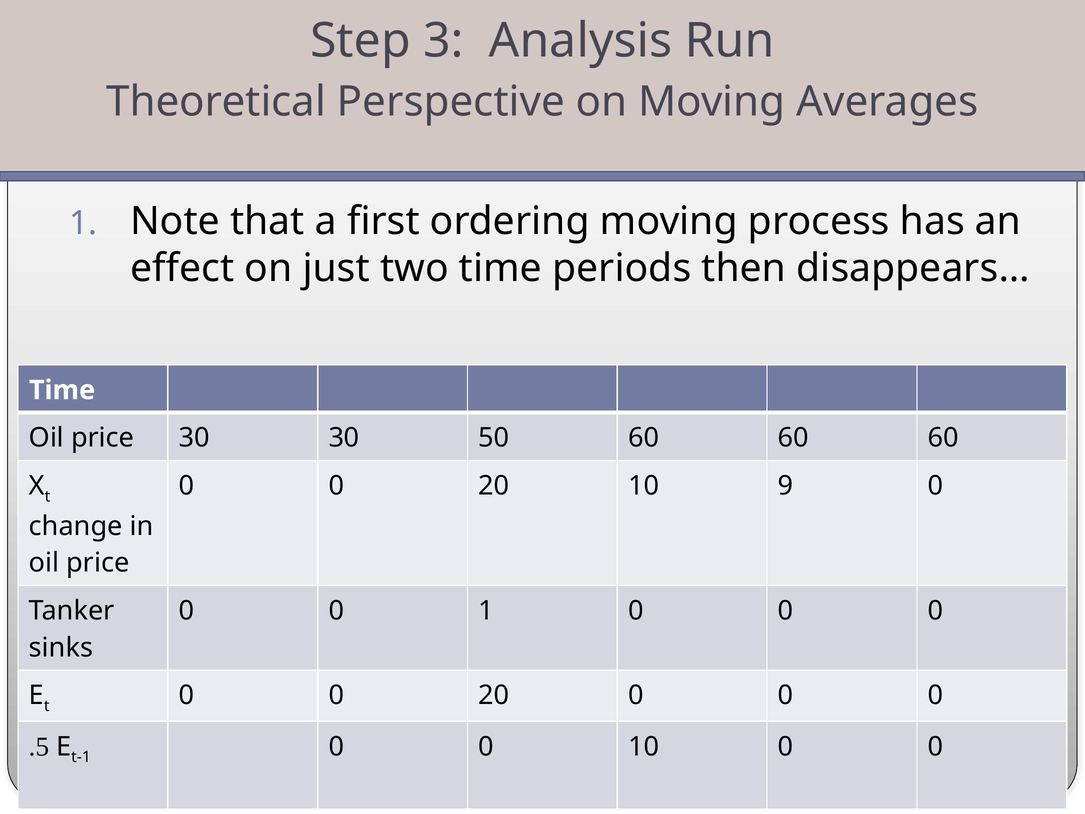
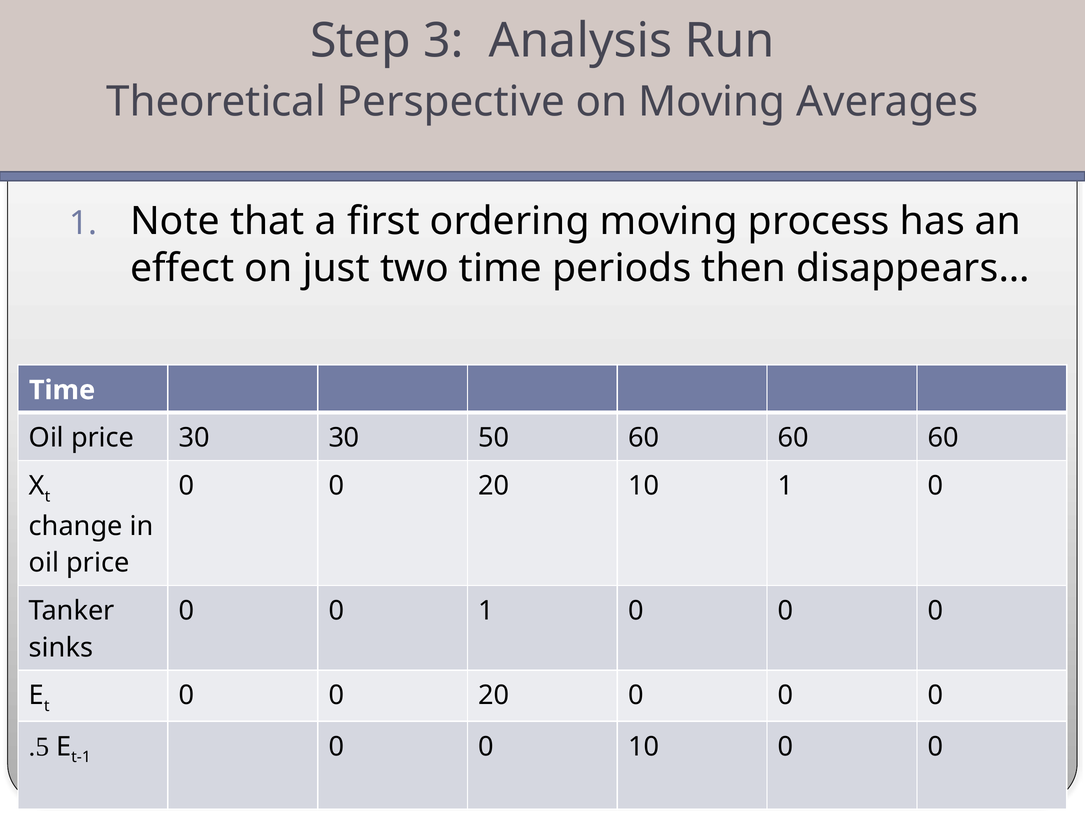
10 9: 9 -> 1
